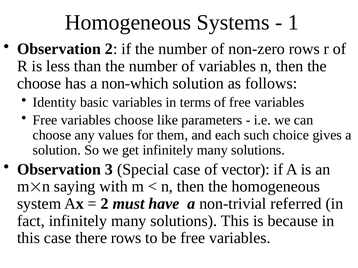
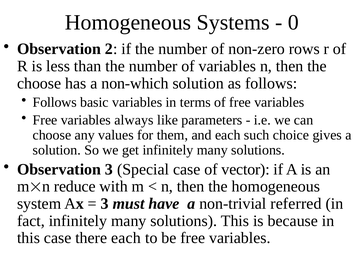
1: 1 -> 0
Identity at (55, 102): Identity -> Follows
variables choose: choose -> always
saying: saying -> reduce
2 at (105, 204): 2 -> 3
there rows: rows -> each
